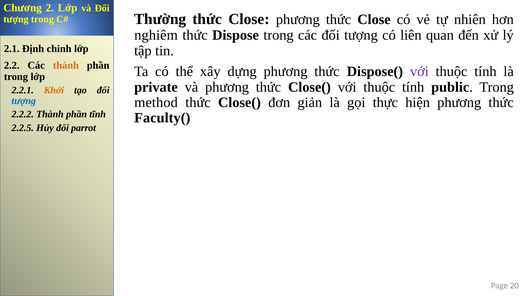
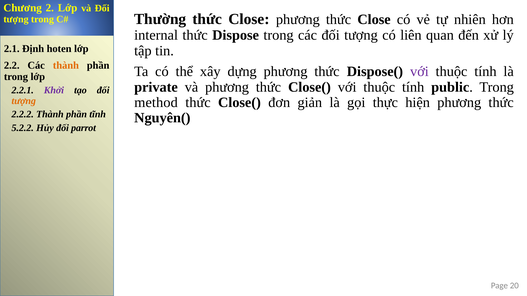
nghiêm: nghiêm -> internal
chinh: chinh -> hoten
Khởi colour: orange -> purple
tượng at (24, 101) colour: blue -> orange
Faculty(: Faculty( -> Nguyên(
2.2.5: 2.2.5 -> 5.2.2
